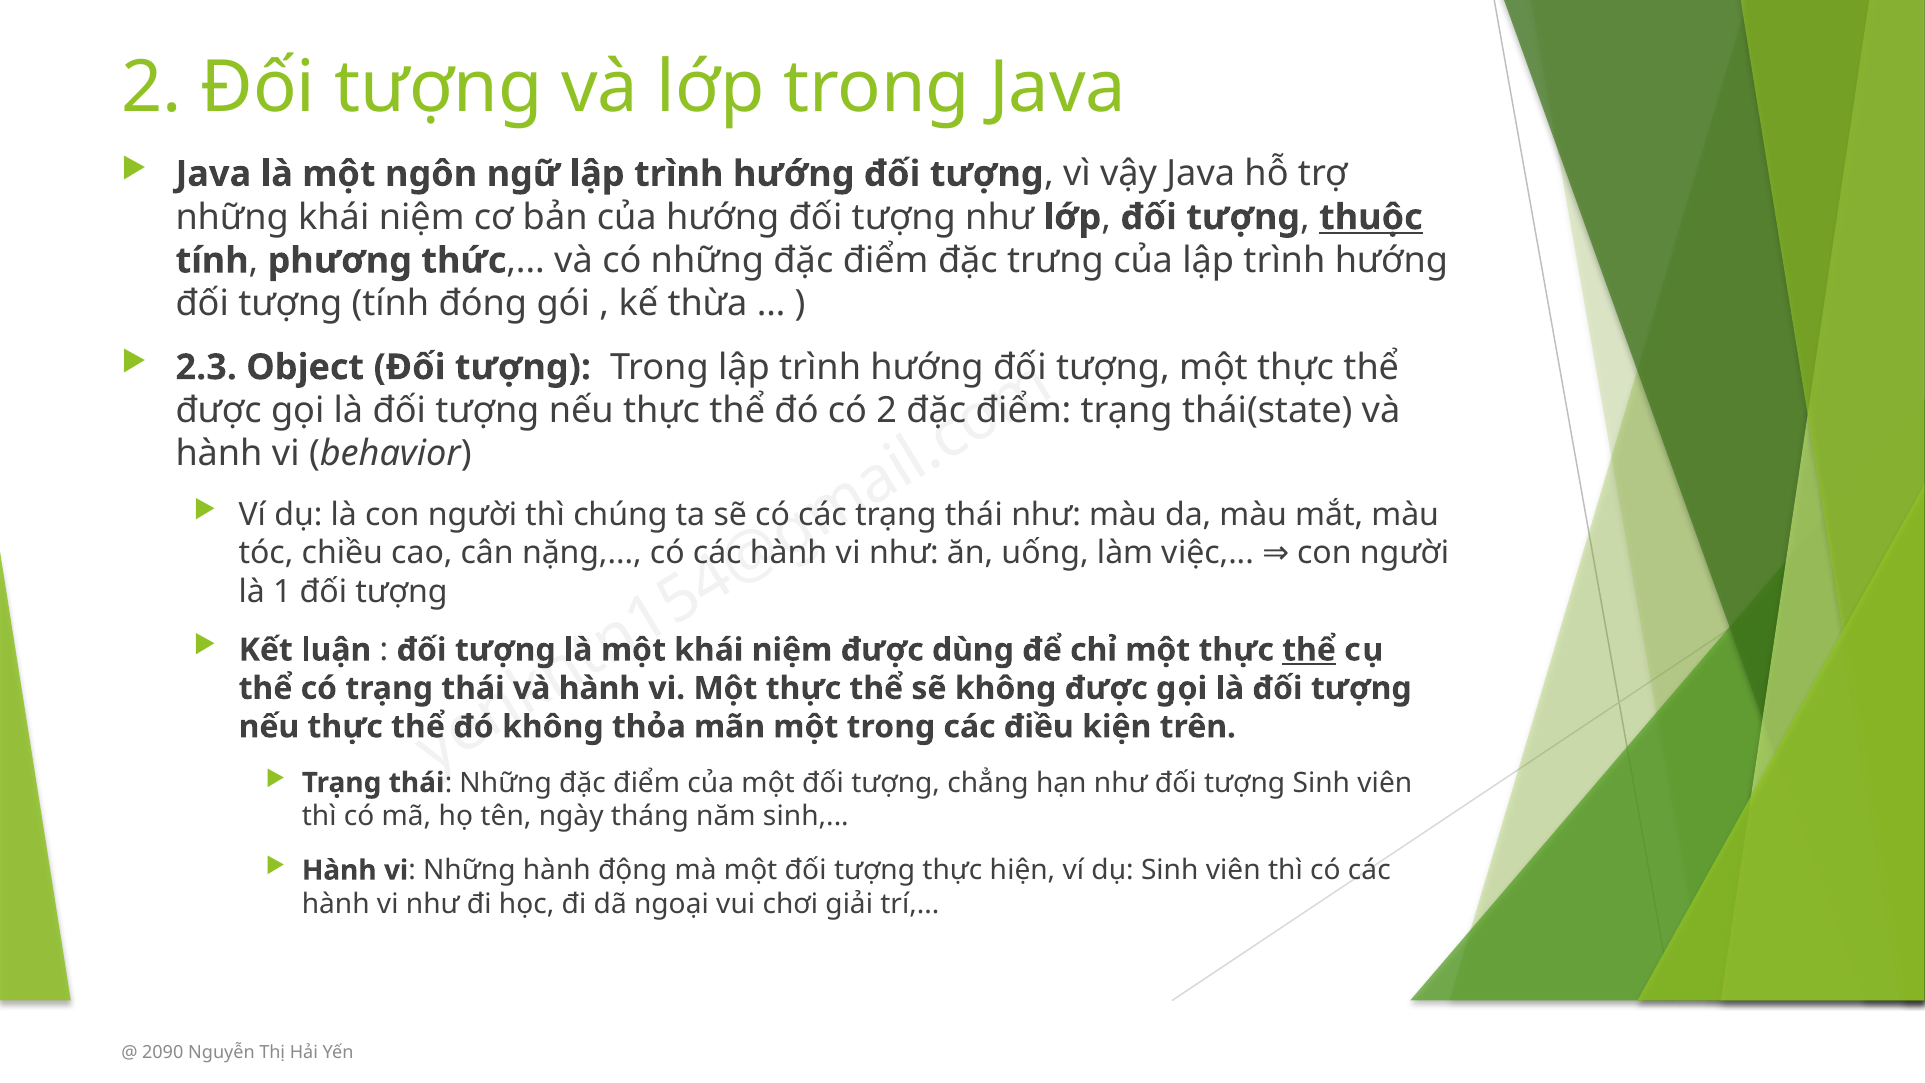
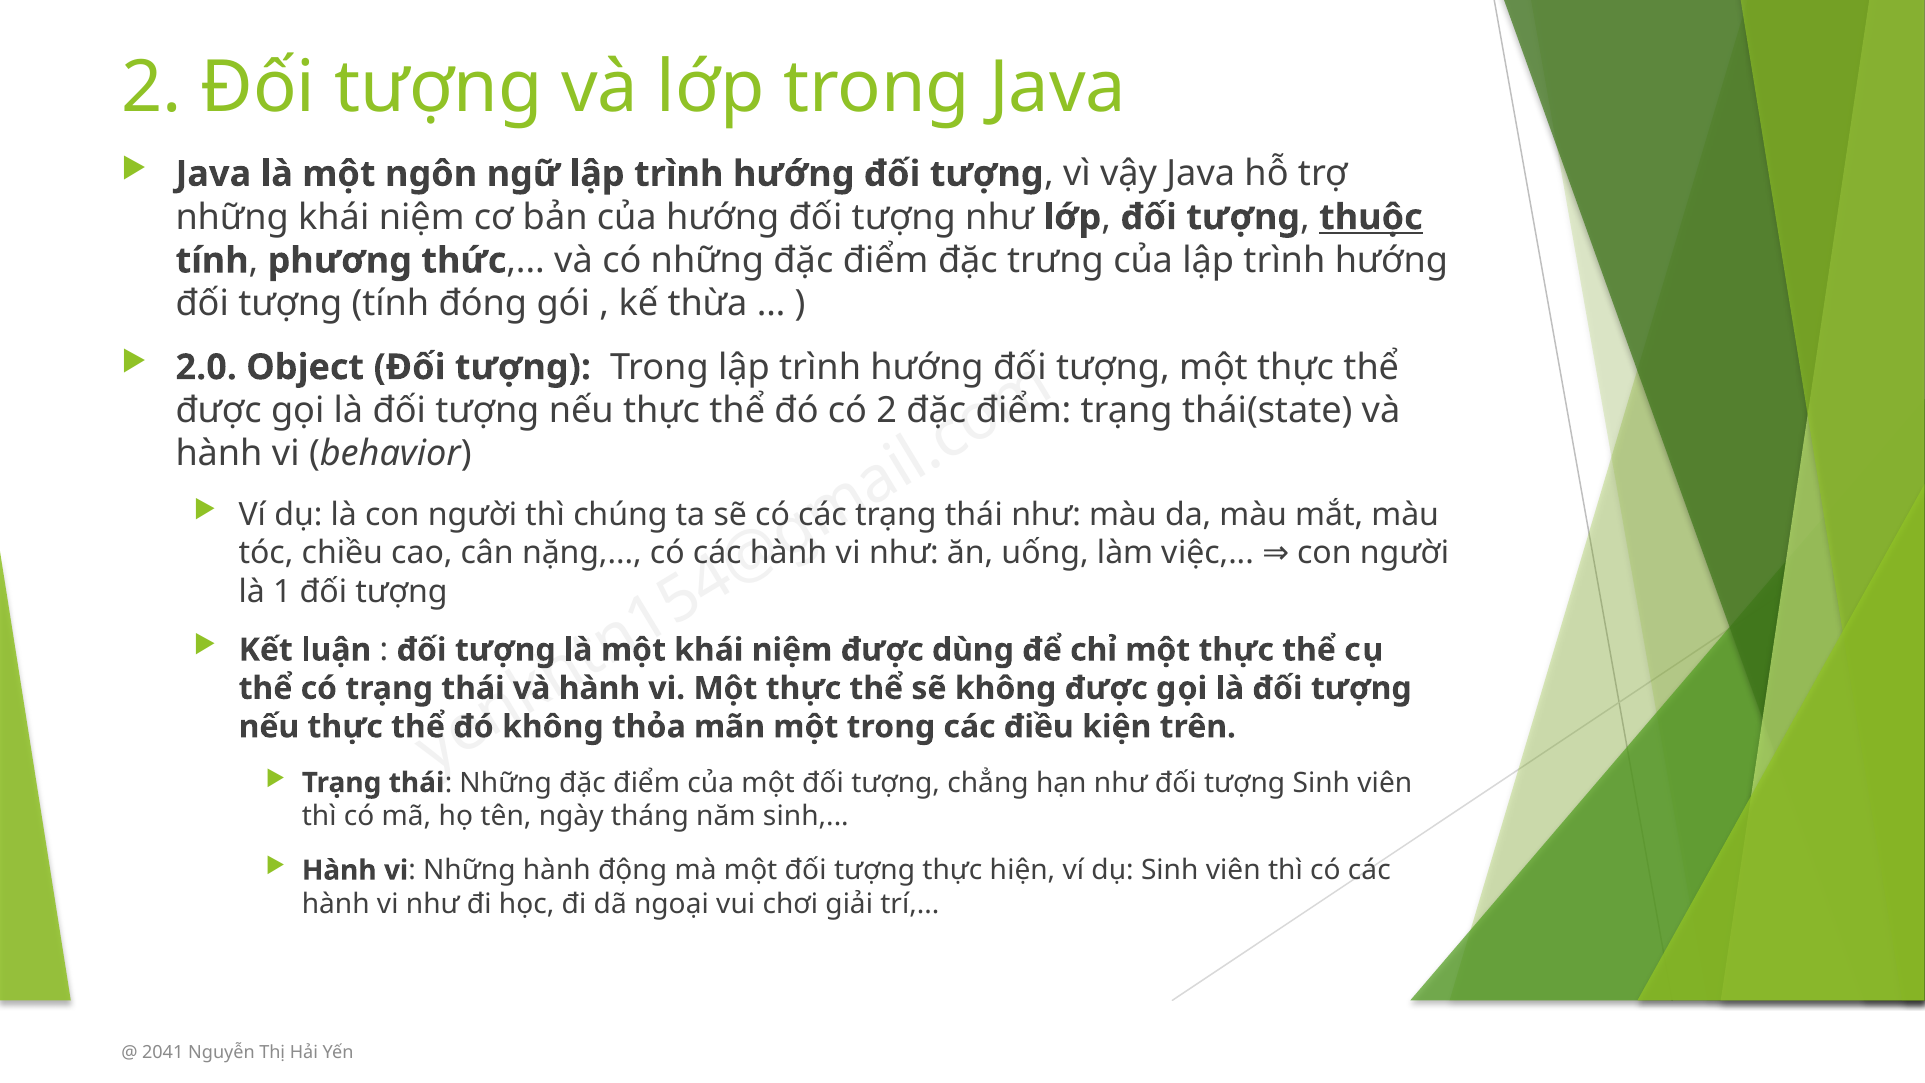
2.3: 2.3 -> 2.0
thể at (1309, 650) underline: present -> none
2090: 2090 -> 2041
